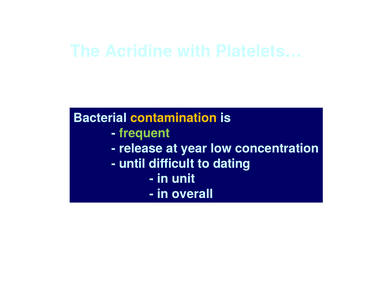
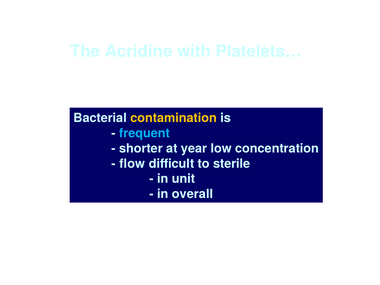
frequent colour: light green -> light blue
release: release -> shorter
until: until -> flow
dating: dating -> sterile
